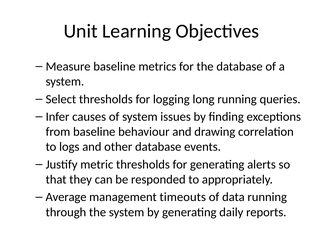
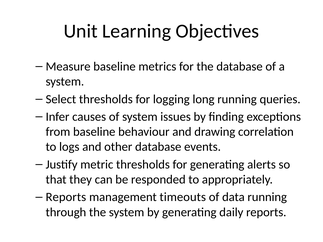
Average at (66, 197): Average -> Reports
